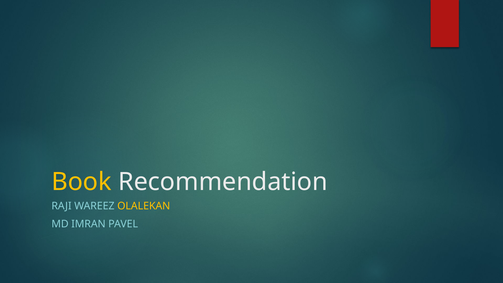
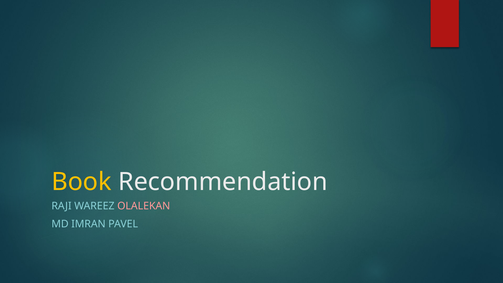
OLALEKAN colour: yellow -> pink
